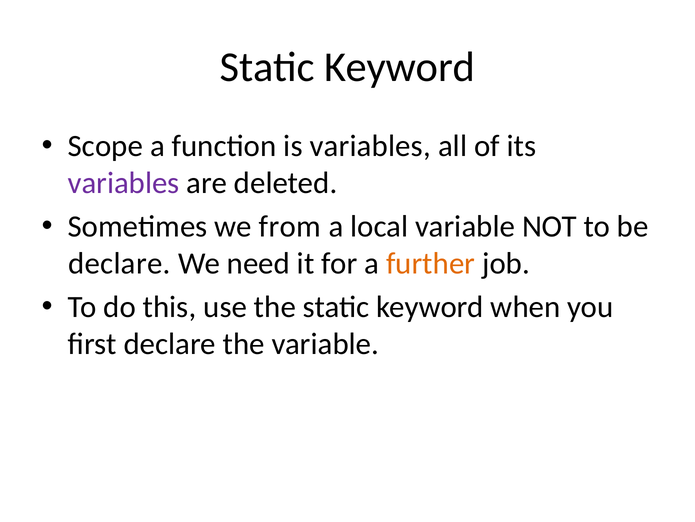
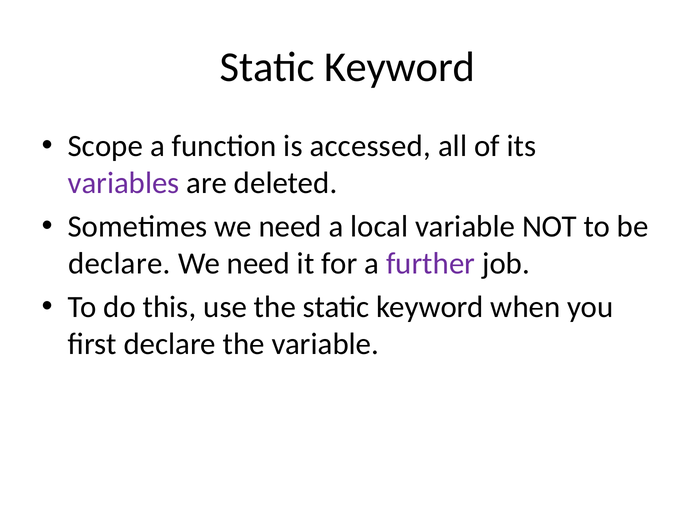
is variables: variables -> accessed
Sometimes we from: from -> need
further colour: orange -> purple
